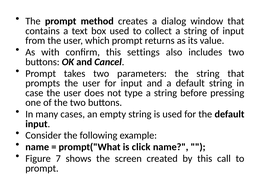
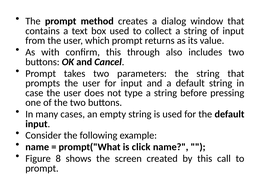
settings: settings -> through
7: 7 -> 8
